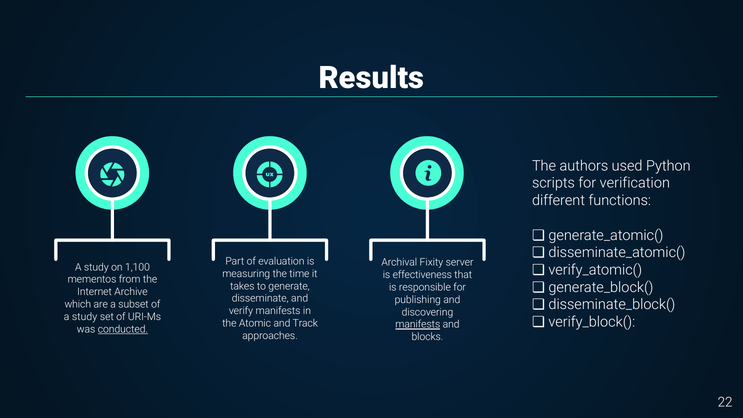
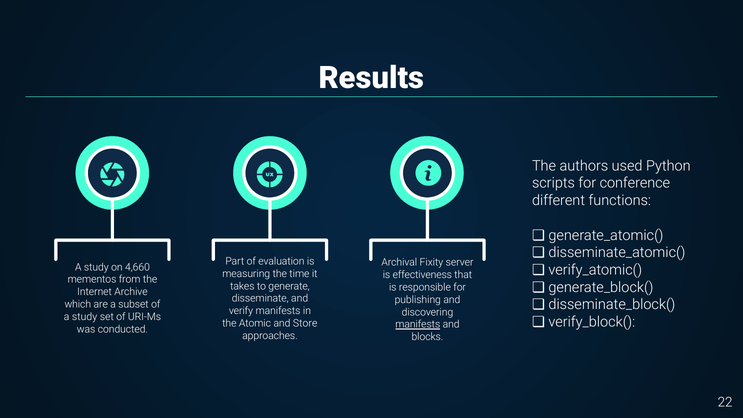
verification: verification -> conference
1,100: 1,100 -> 4,660
Track: Track -> Store
conducted underline: present -> none
